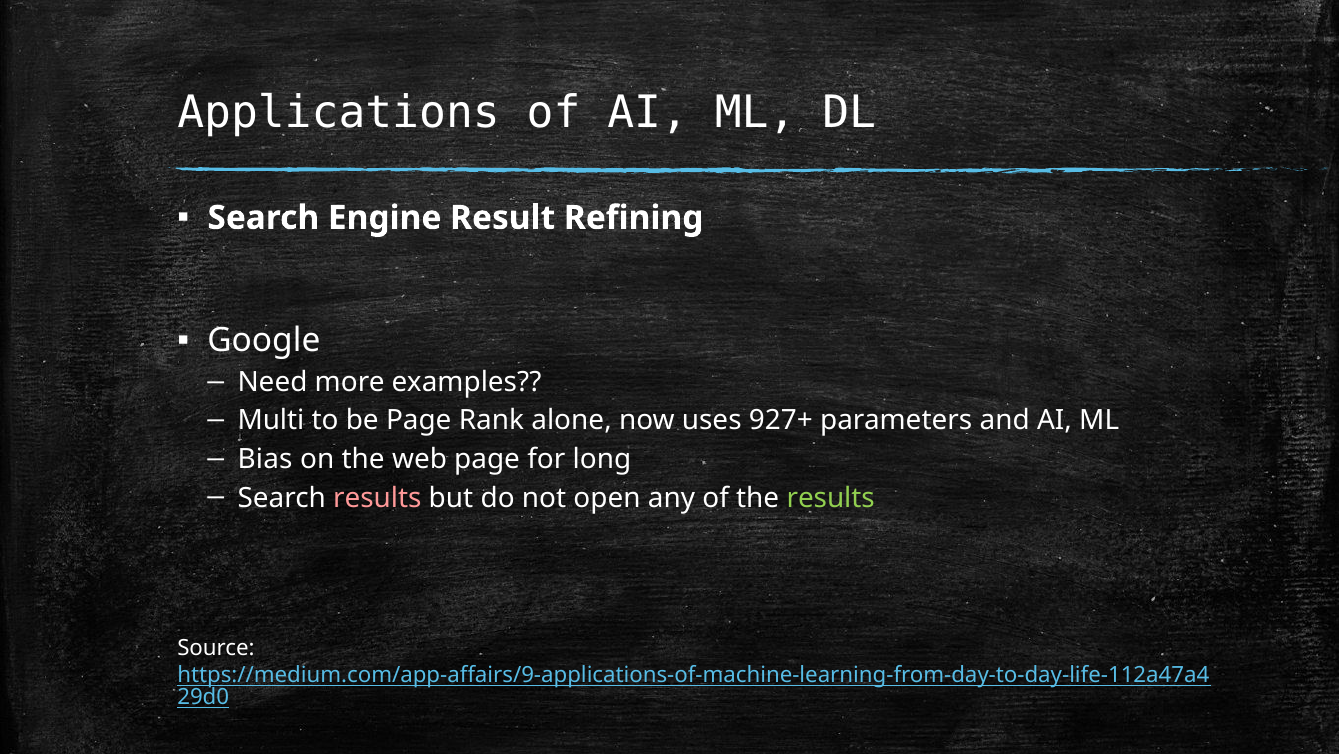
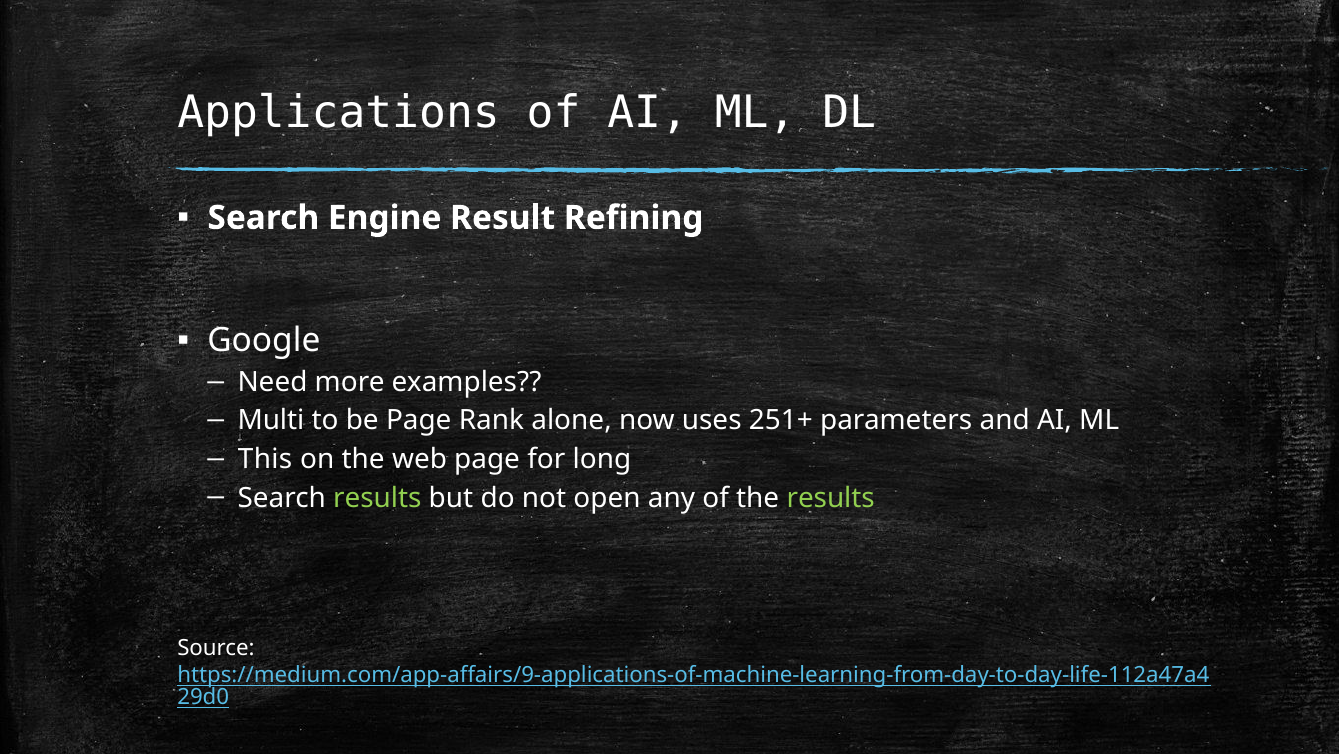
927+: 927+ -> 251+
Bias: Bias -> This
results at (377, 497) colour: pink -> light green
